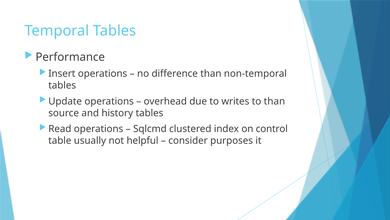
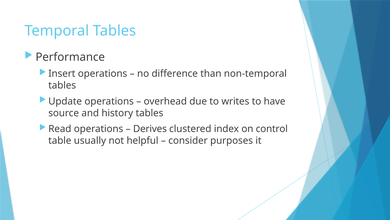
to than: than -> have
Sqlcmd: Sqlcmd -> Derives
